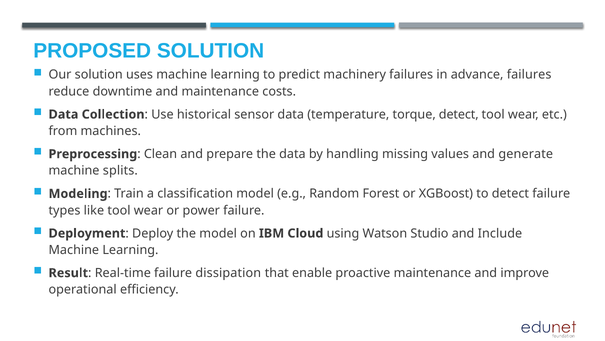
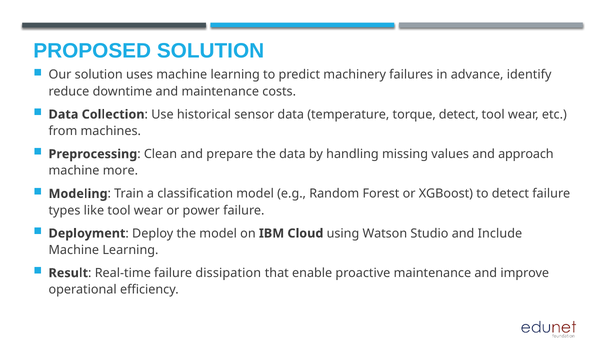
advance failures: failures -> identify
generate: generate -> approach
splits: splits -> more
